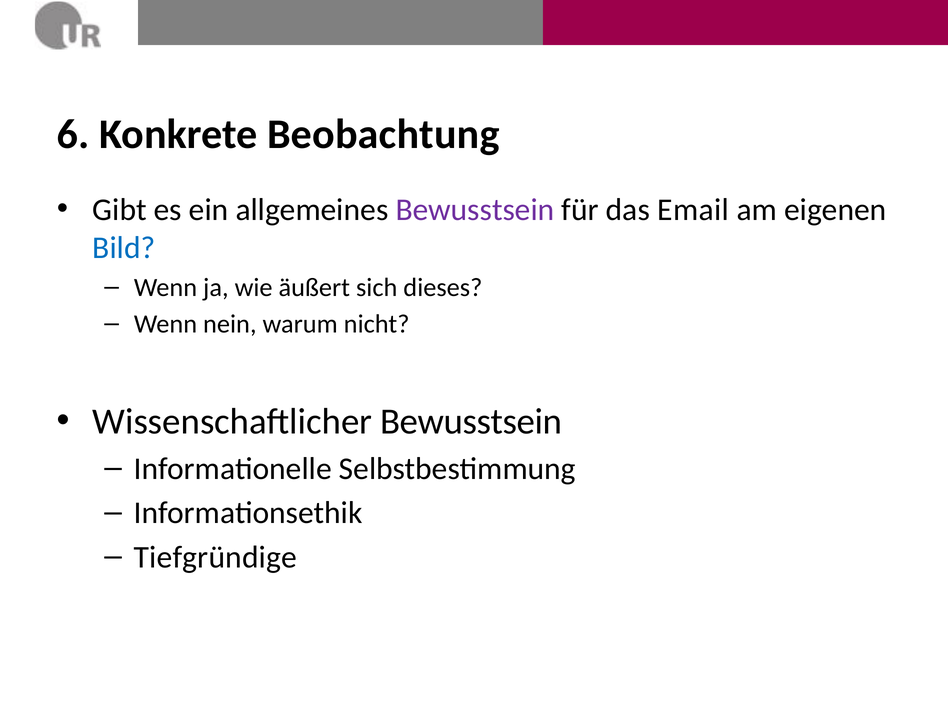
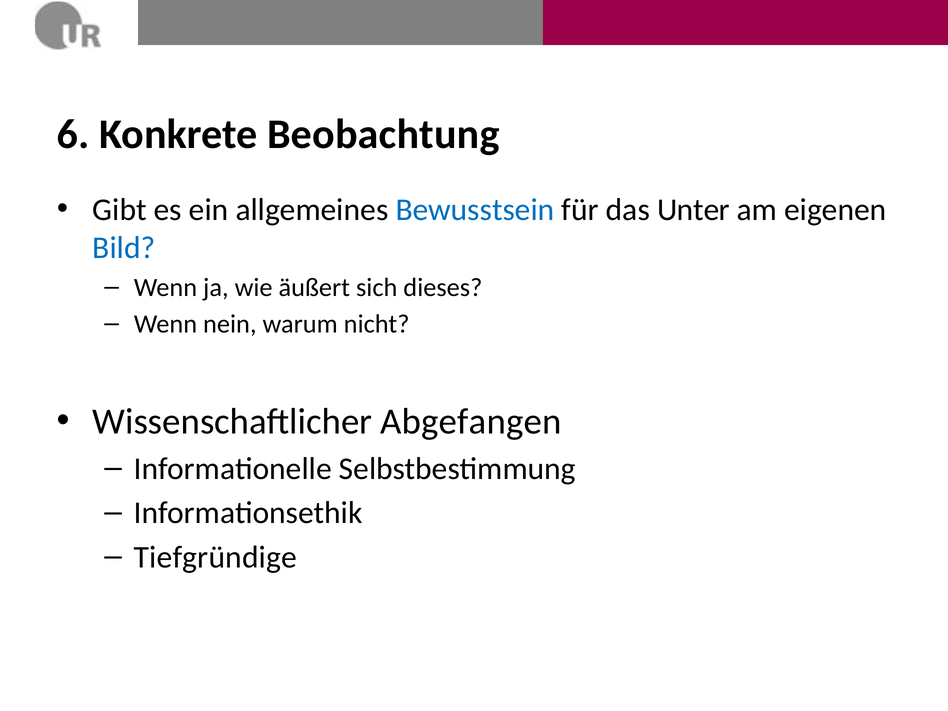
Bewusstsein at (475, 210) colour: purple -> blue
Email: Email -> Unter
Wissenschaftlicher Bewusstsein: Bewusstsein -> Abgefangen
